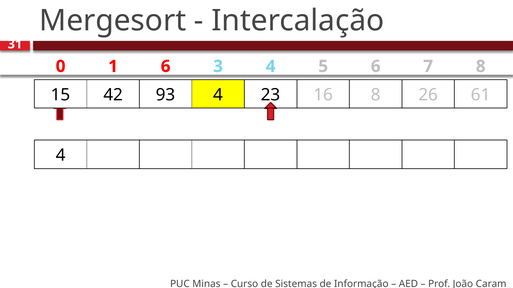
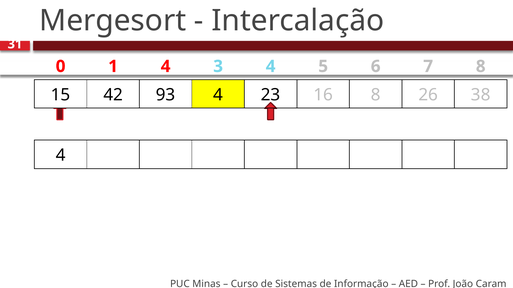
1 6: 6 -> 4
61: 61 -> 38
